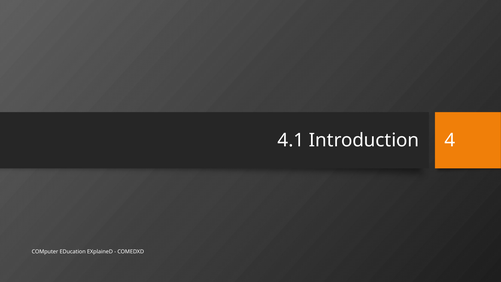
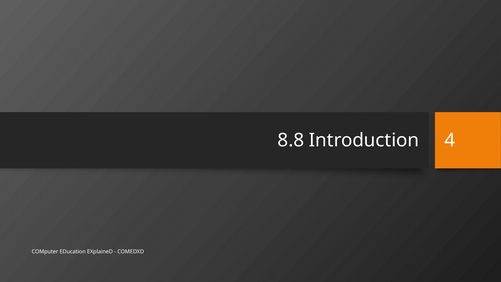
4.1: 4.1 -> 8.8
